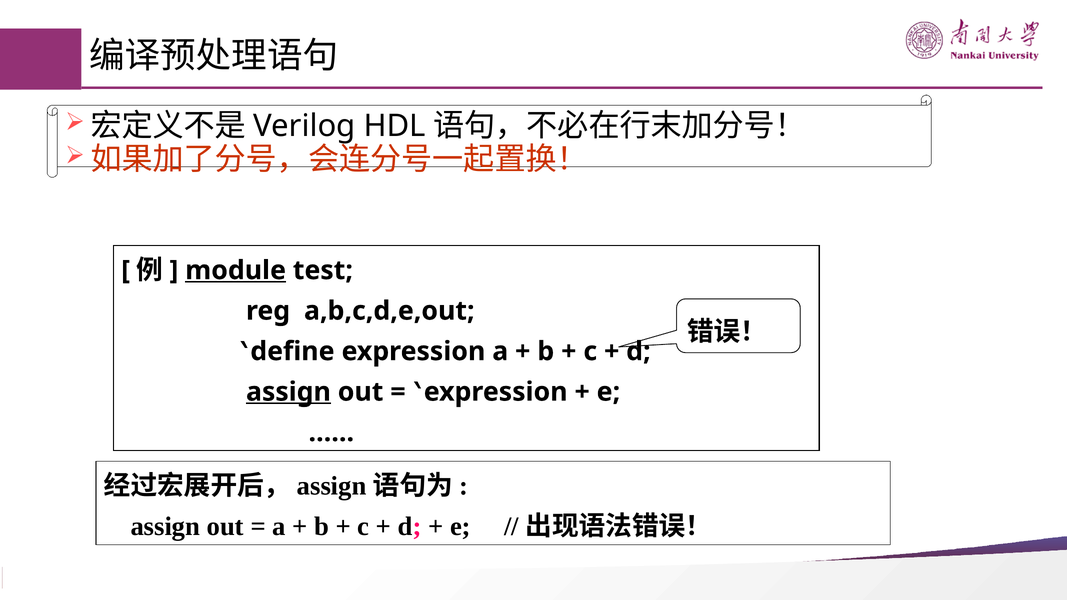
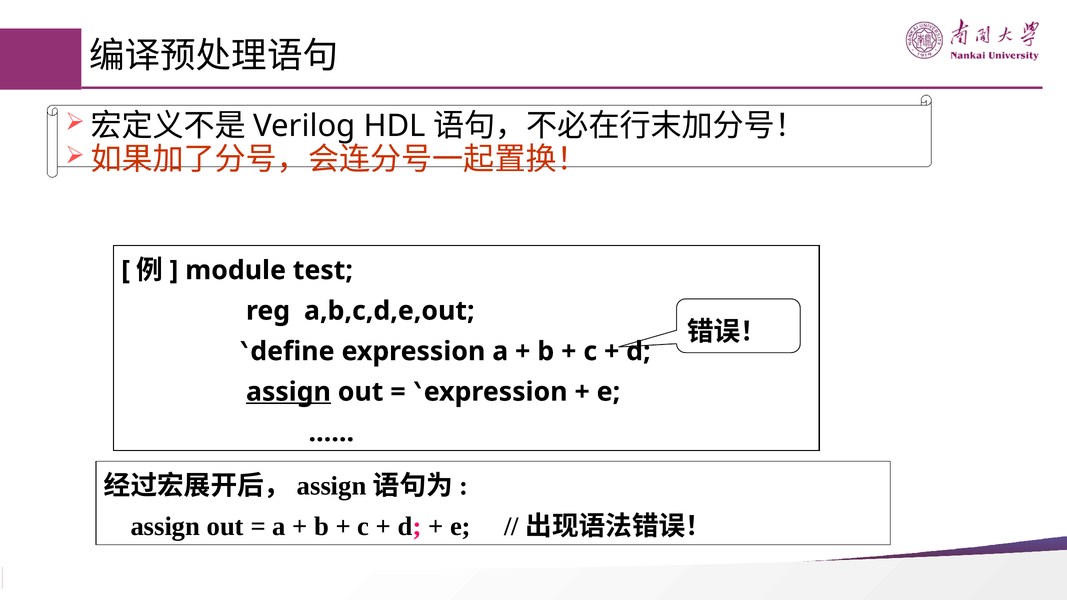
module underline: present -> none
